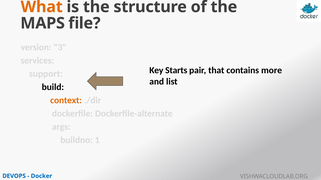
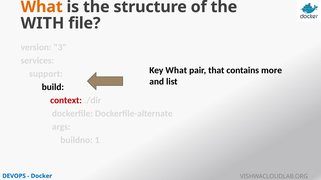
MAPS: MAPS -> WITH
Key Starts: Starts -> What
context colour: orange -> red
